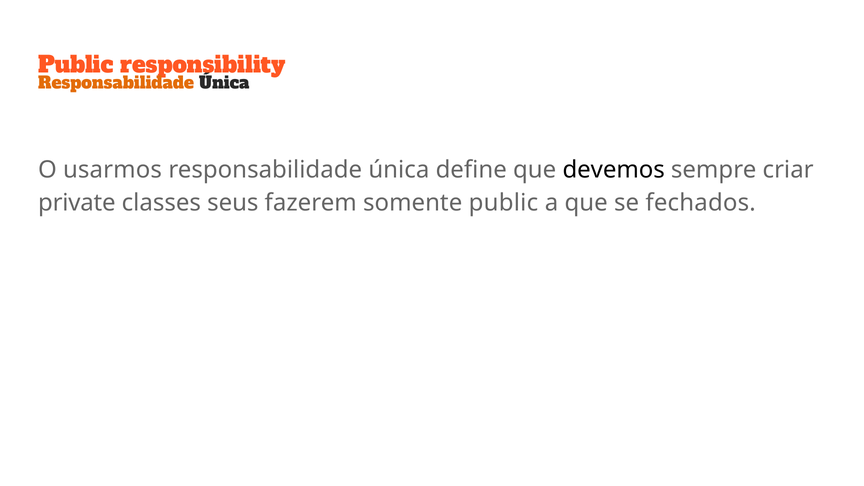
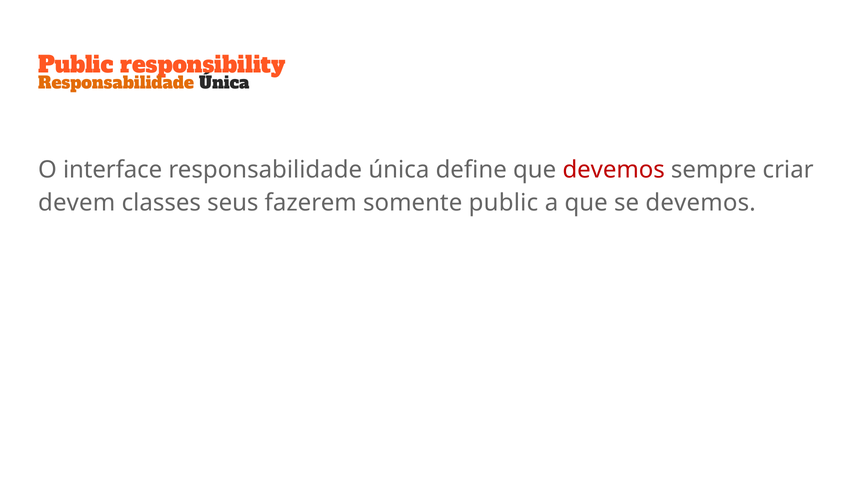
usarmos: usarmos -> interface
devemos at (614, 170) colour: black -> red
private: private -> devem
se fechados: fechados -> devemos
